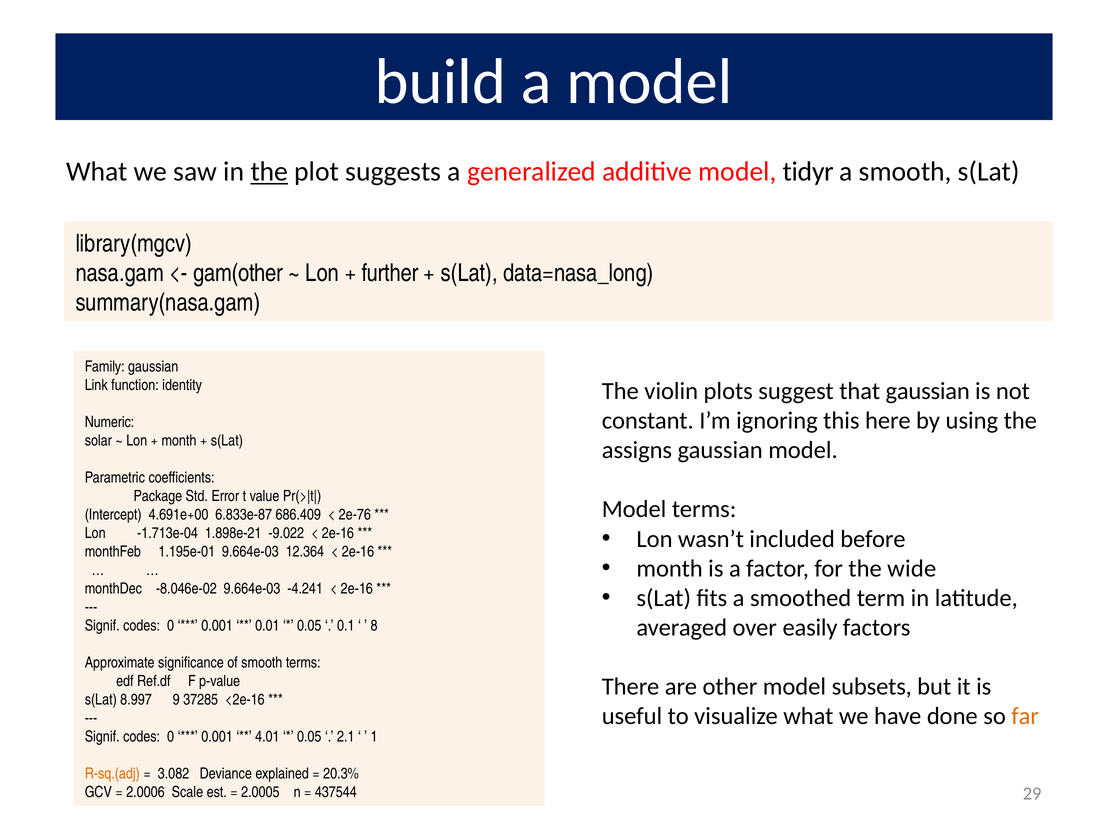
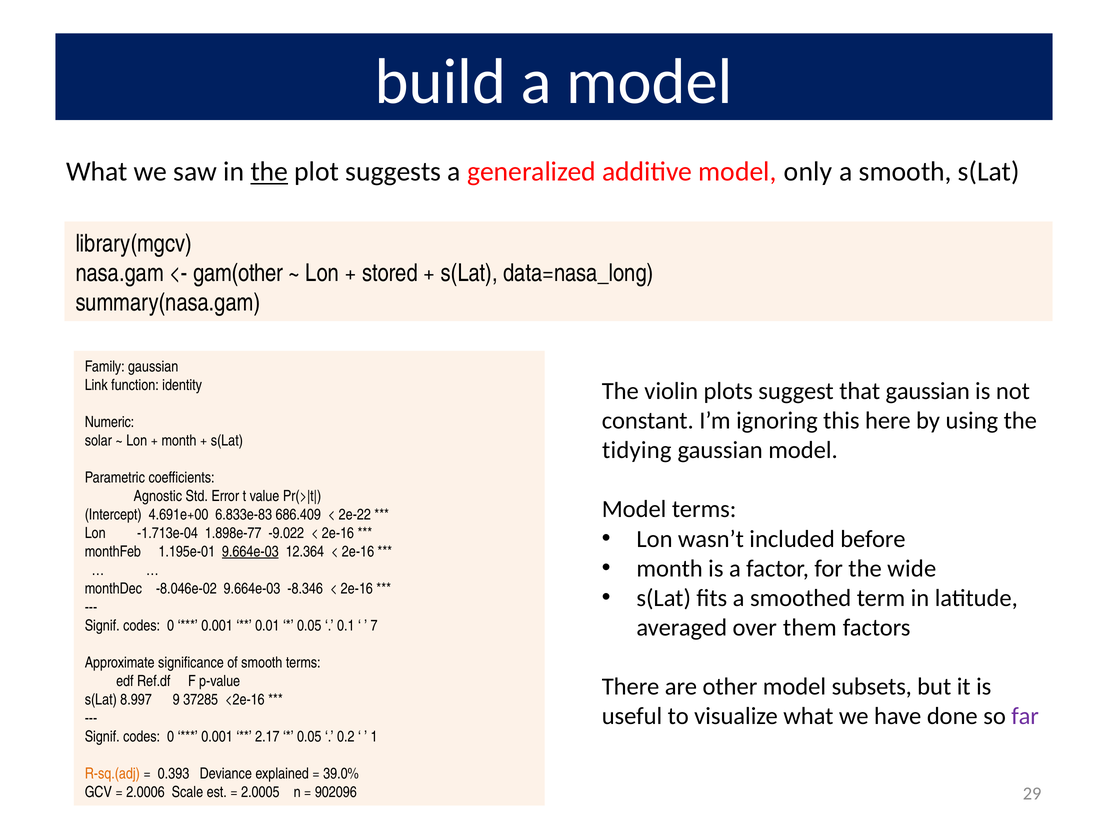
tidyr: tidyr -> only
further: further -> stored
assigns: assigns -> tidying
Package: Package -> Agnostic
6.833e-87: 6.833e-87 -> 6.833e-83
2e-76: 2e-76 -> 2e-22
1.898e-21: 1.898e-21 -> 1.898e-77
9.664e-03 at (250, 552) underline: none -> present
-4.241: -4.241 -> -8.346
easily: easily -> them
8: 8 -> 7
far colour: orange -> purple
4.01: 4.01 -> 2.17
2.1: 2.1 -> 0.2
3.082: 3.082 -> 0.393
20.3%: 20.3% -> 39.0%
437544: 437544 -> 902096
